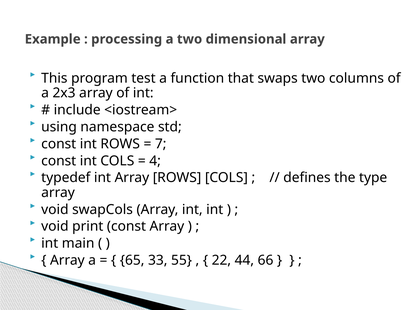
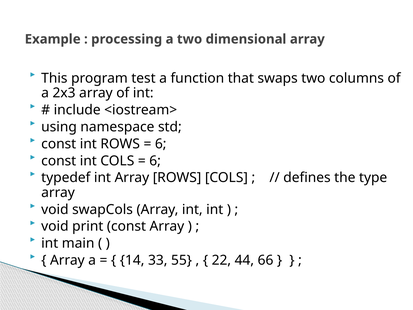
7 at (161, 144): 7 -> 6
4 at (155, 161): 4 -> 6
65: 65 -> 14
